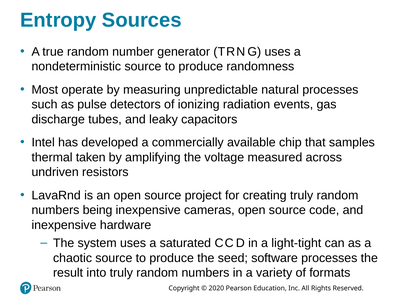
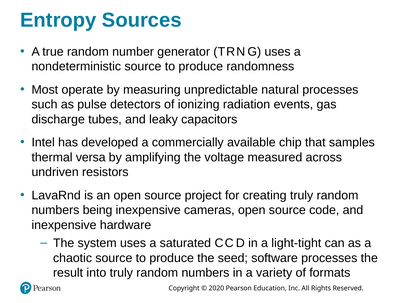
taken: taken -> versa
